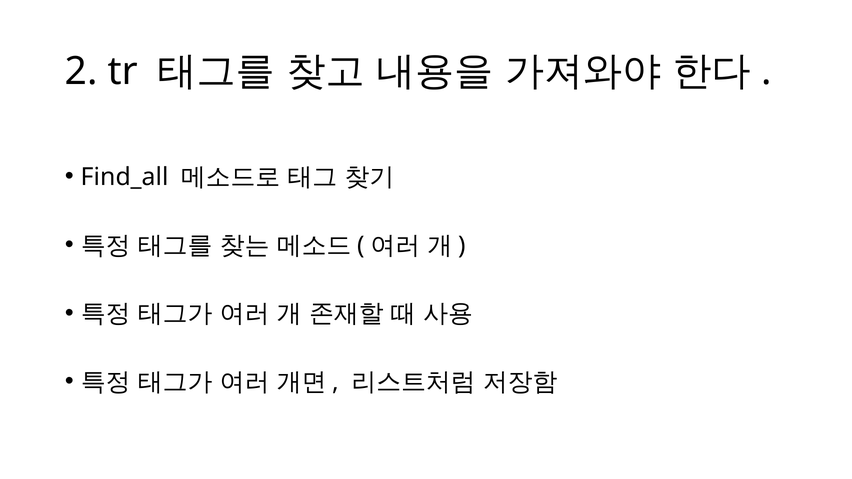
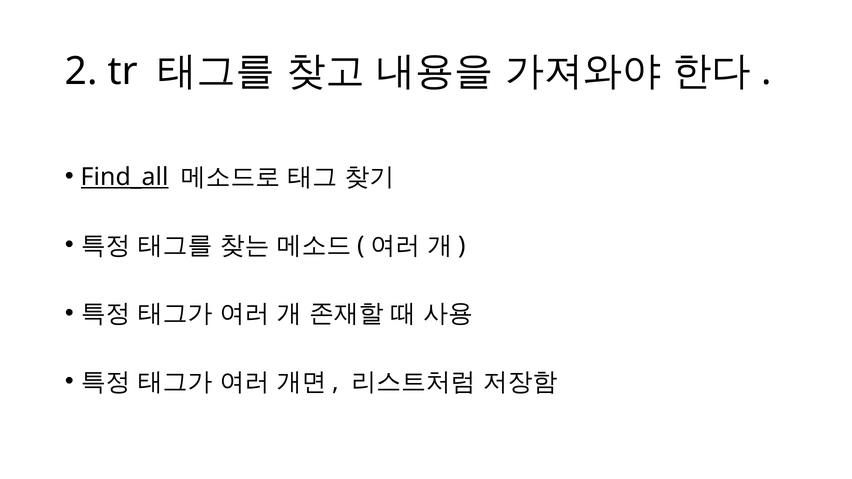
Find_all underline: none -> present
